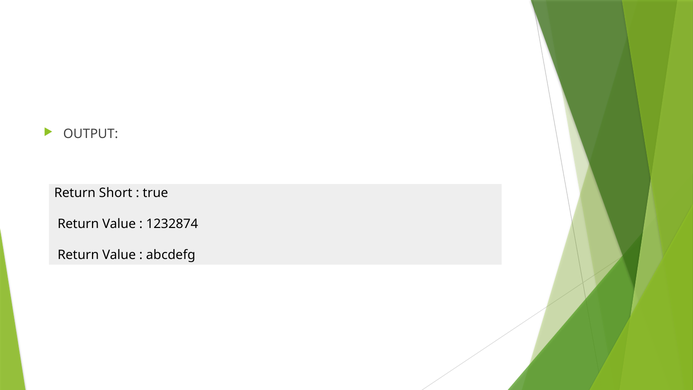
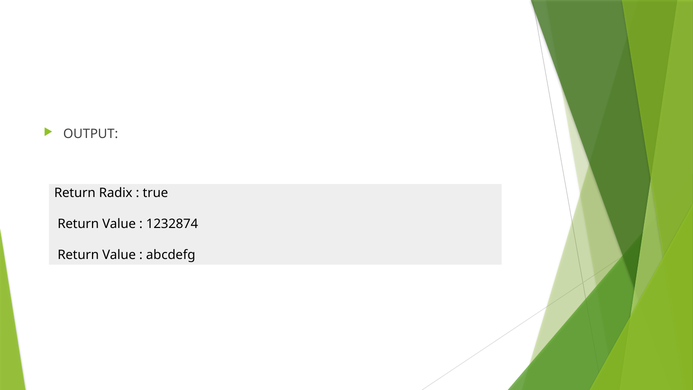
Short: Short -> Radix
